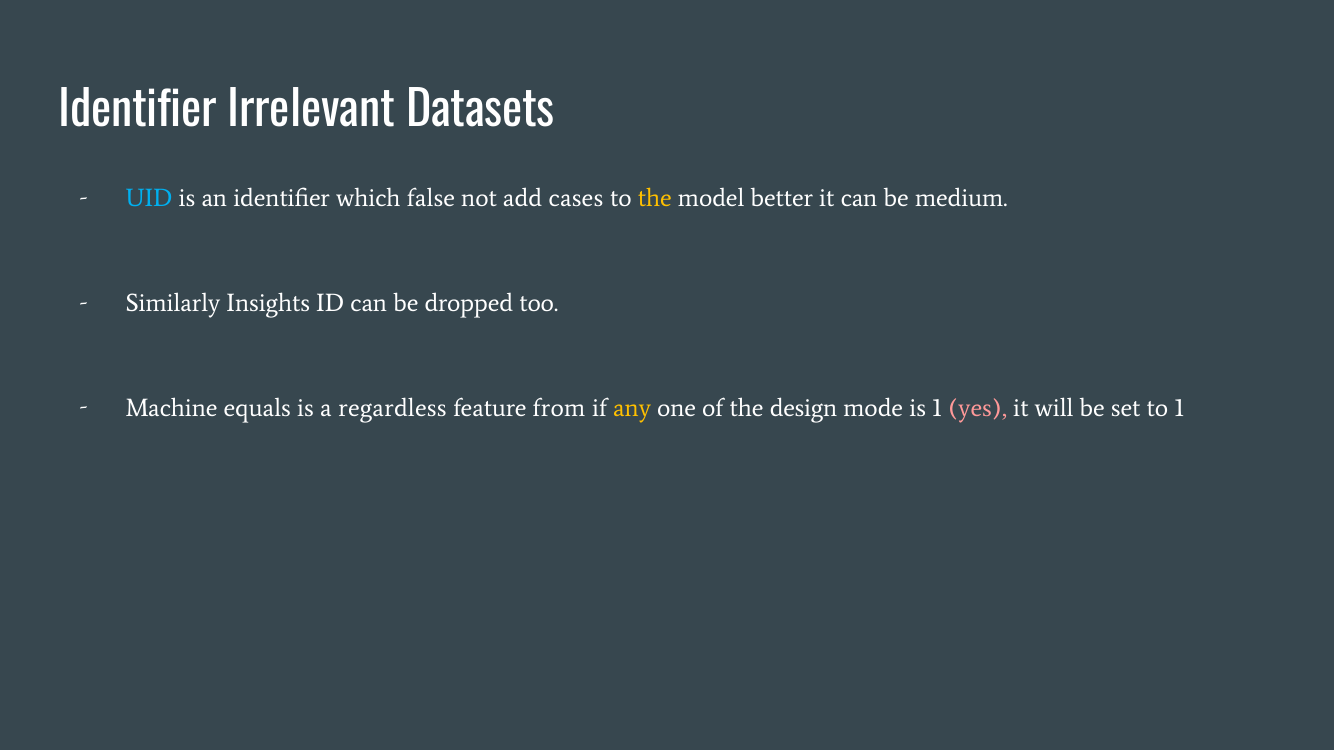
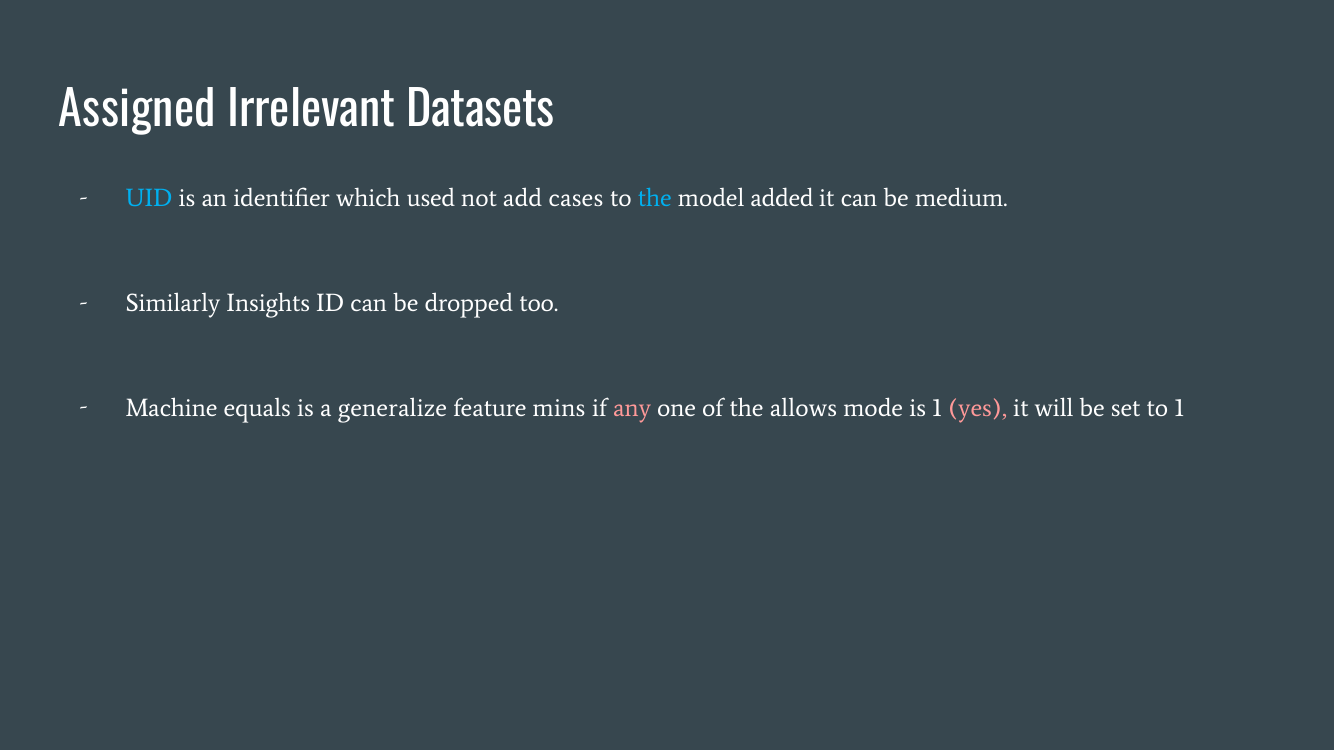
Identifier at (138, 111): Identifier -> Assigned
false: false -> used
the at (655, 198) colour: yellow -> light blue
better: better -> added
regardless: regardless -> generalize
from: from -> mins
any colour: yellow -> pink
design: design -> allows
